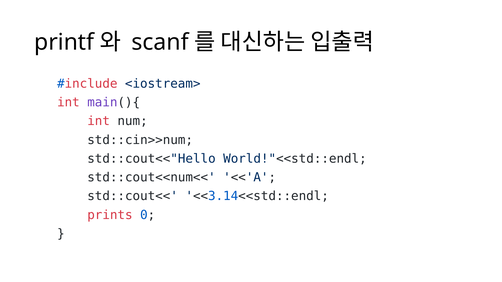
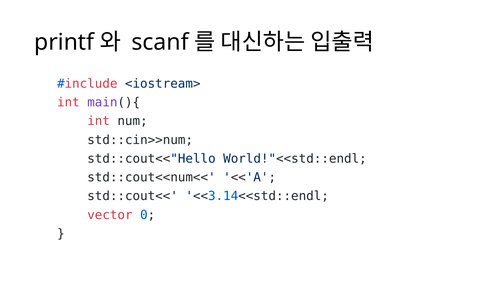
prints: prints -> vector
